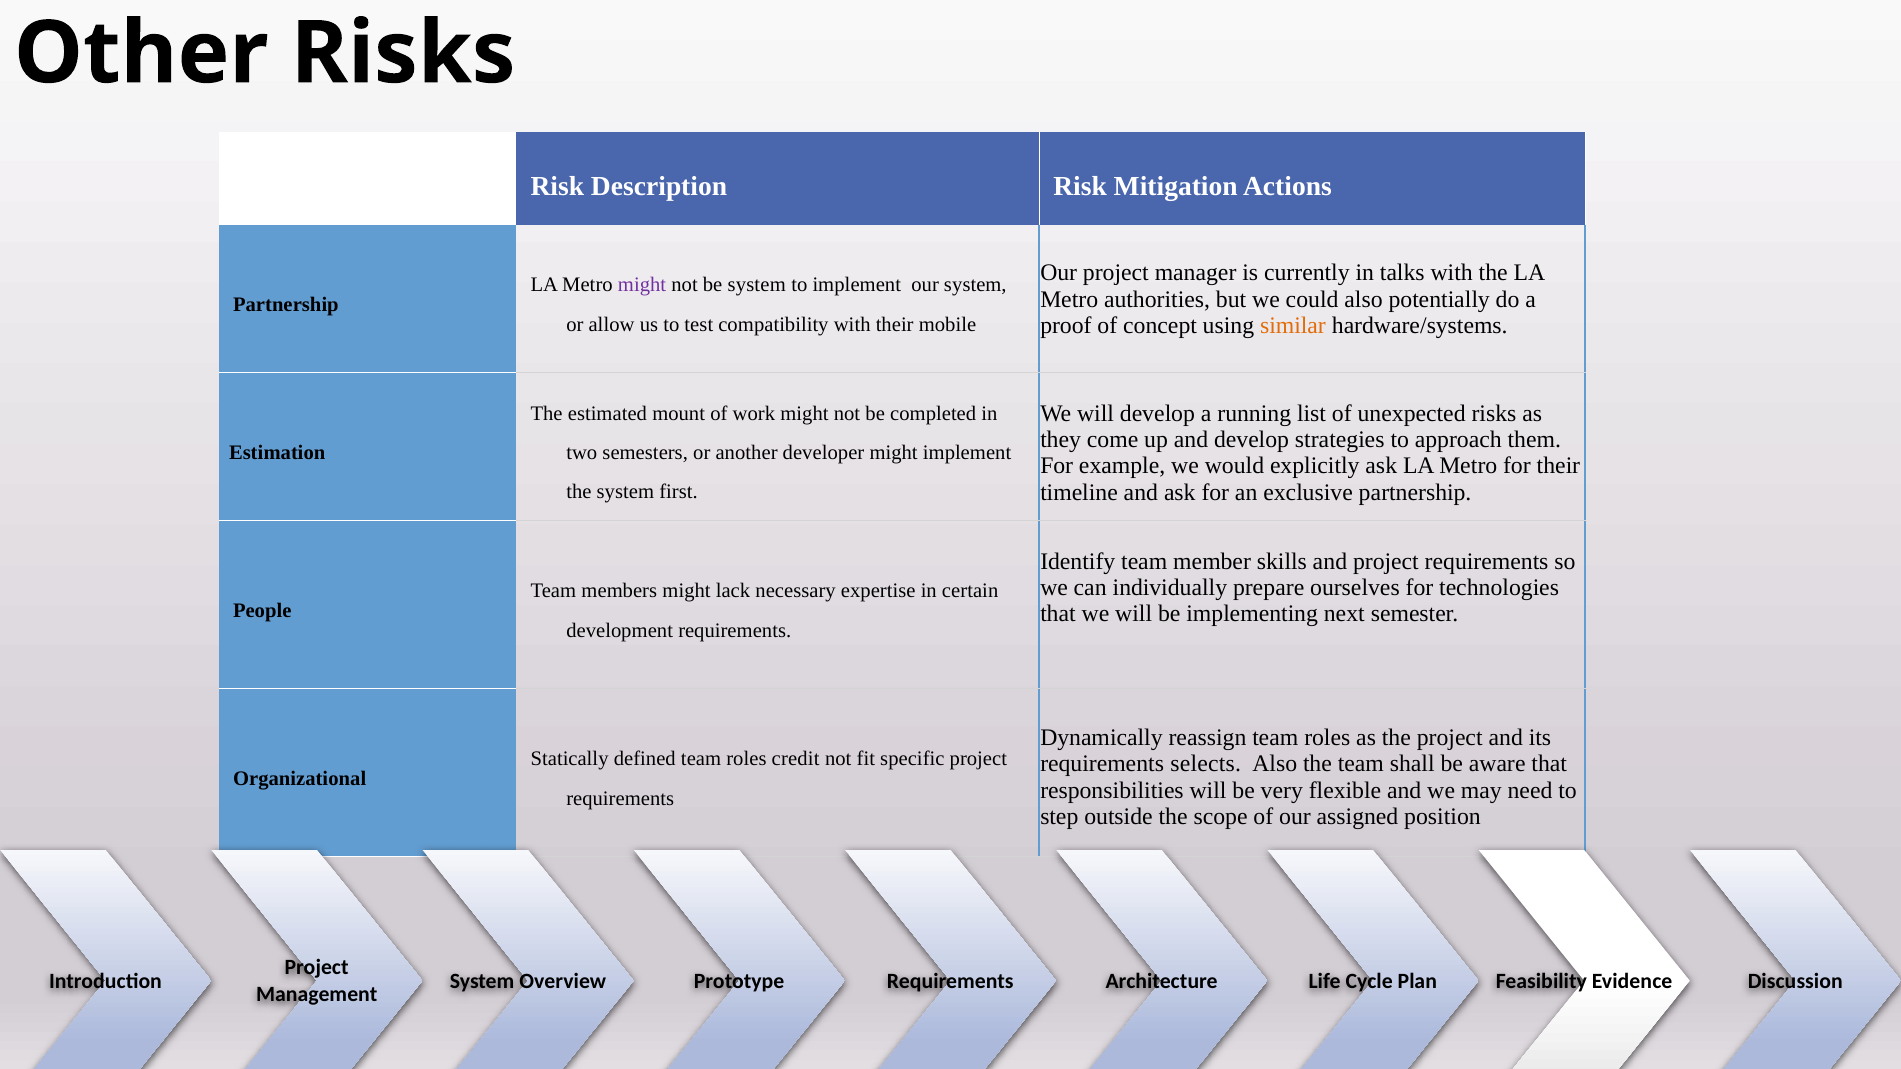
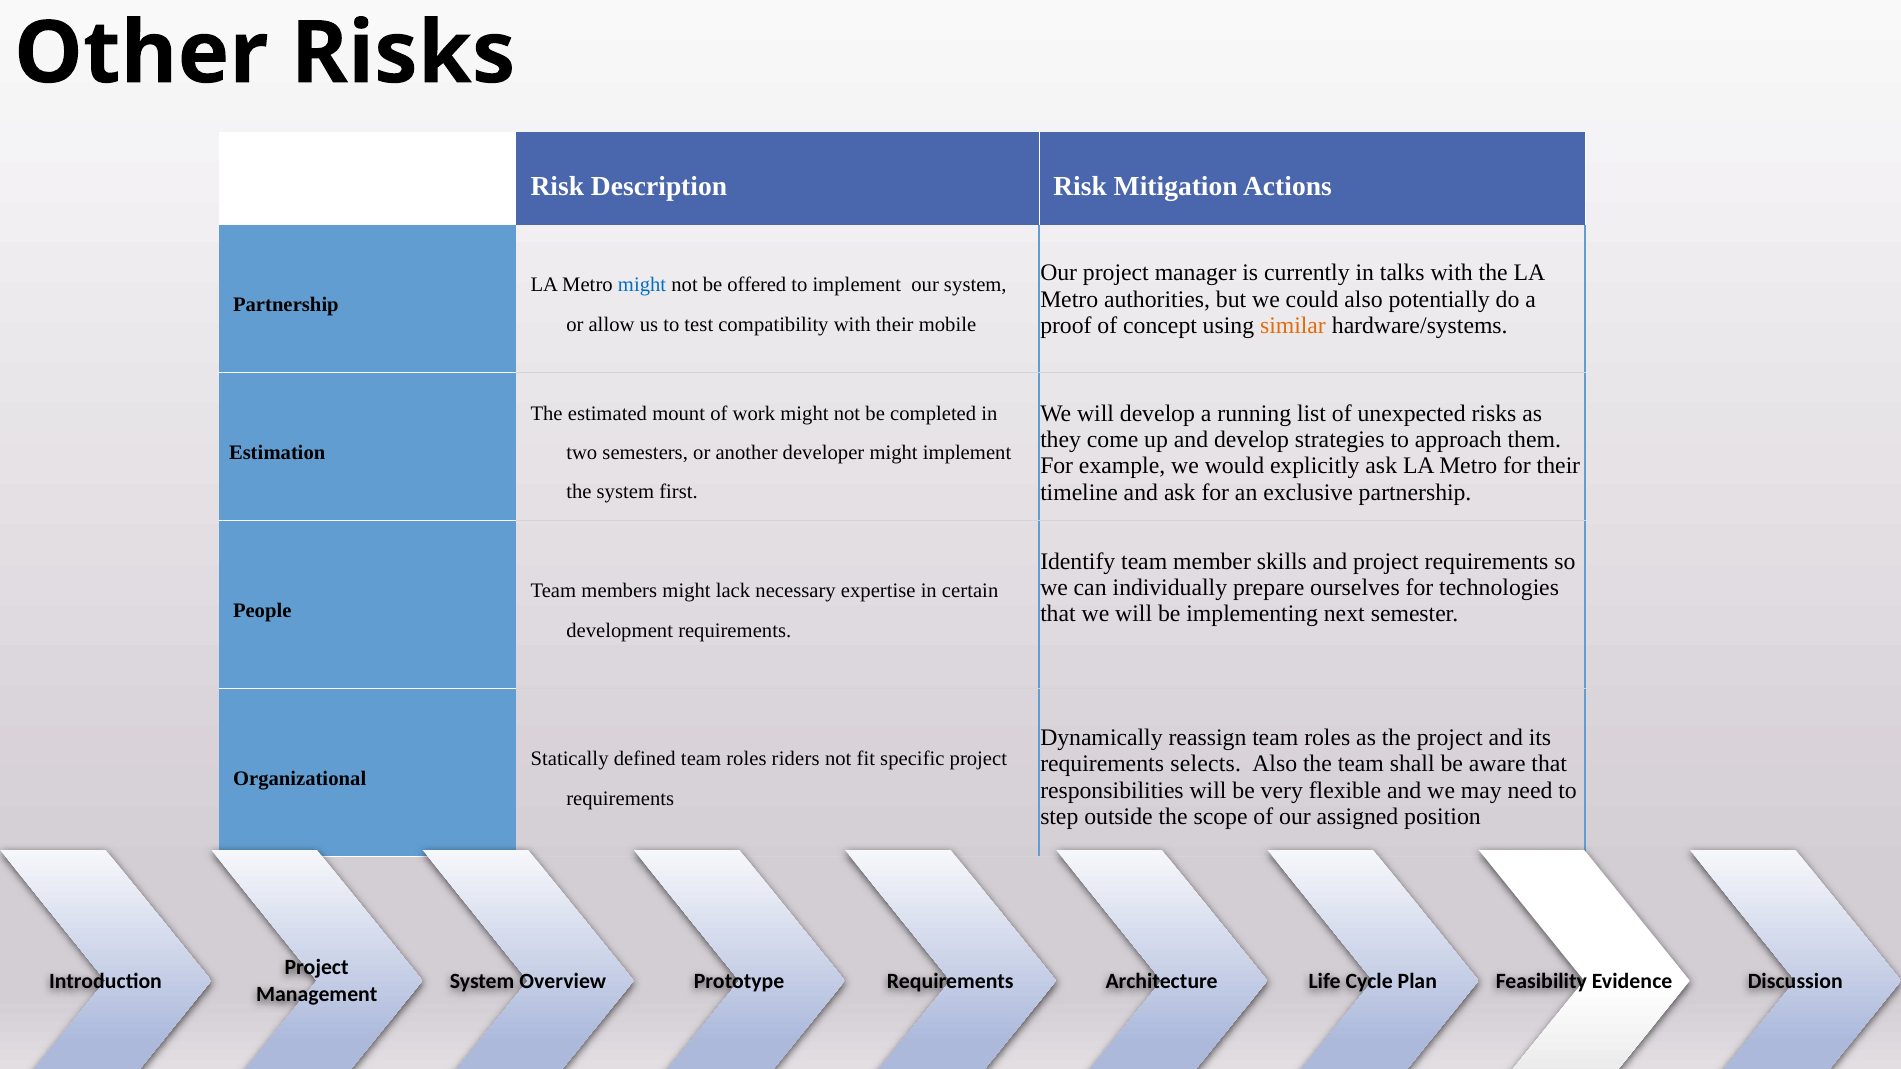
might at (642, 285) colour: purple -> blue
be system: system -> offered
credit: credit -> riders
